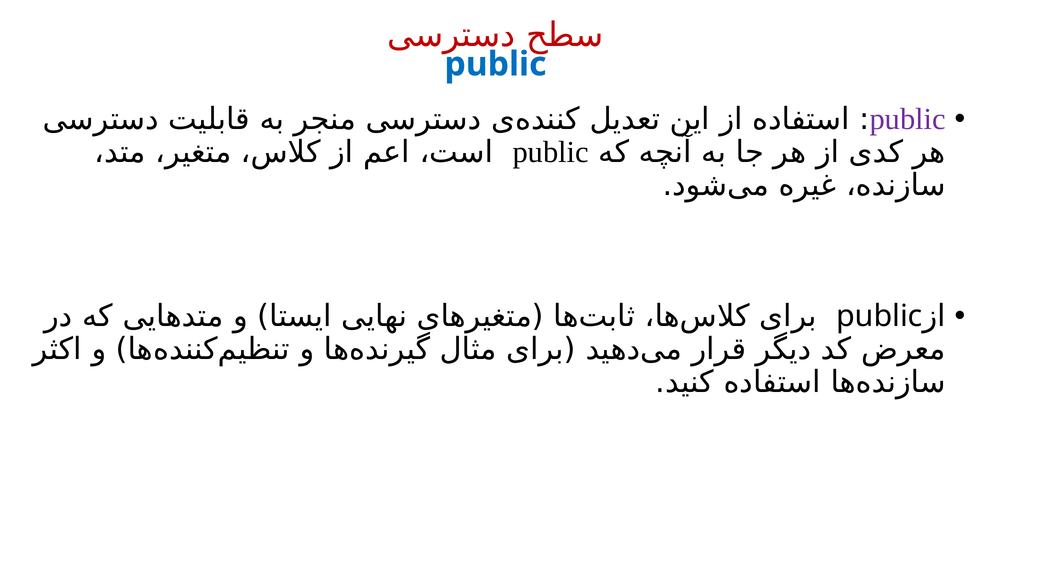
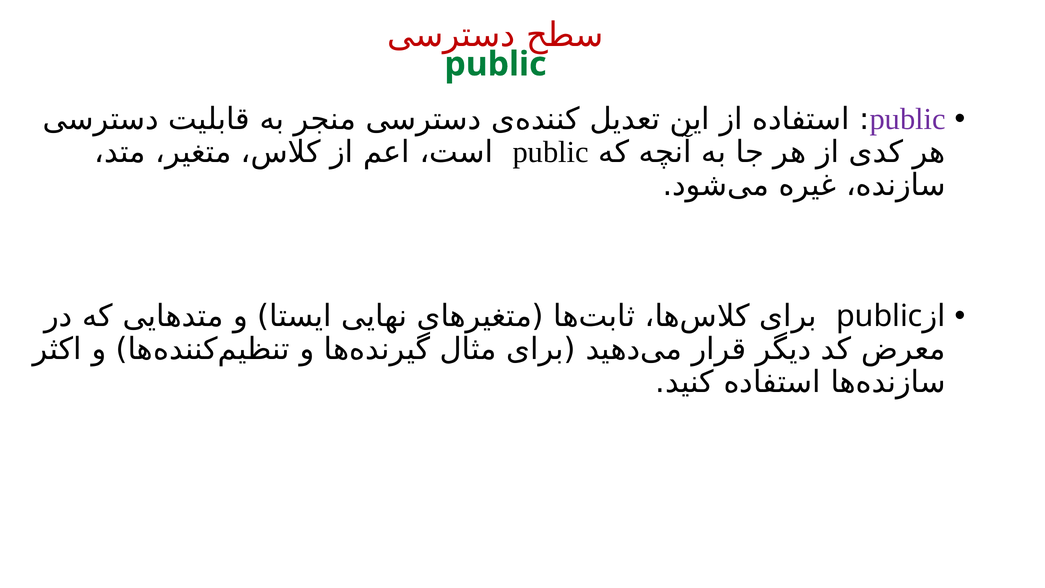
public at (495, 64) colour: blue -> green
